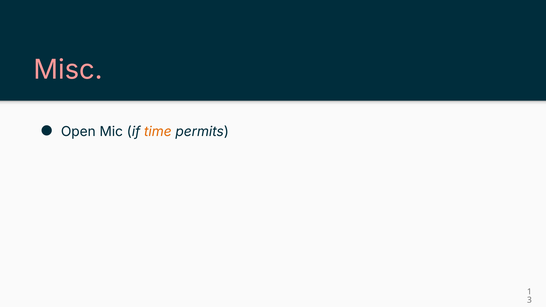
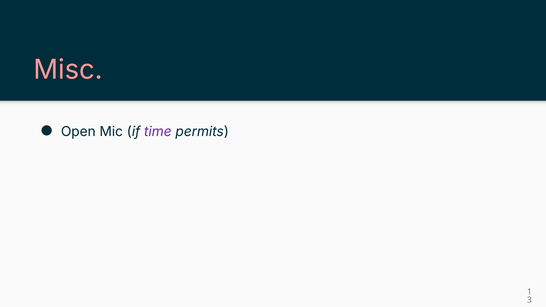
time colour: orange -> purple
